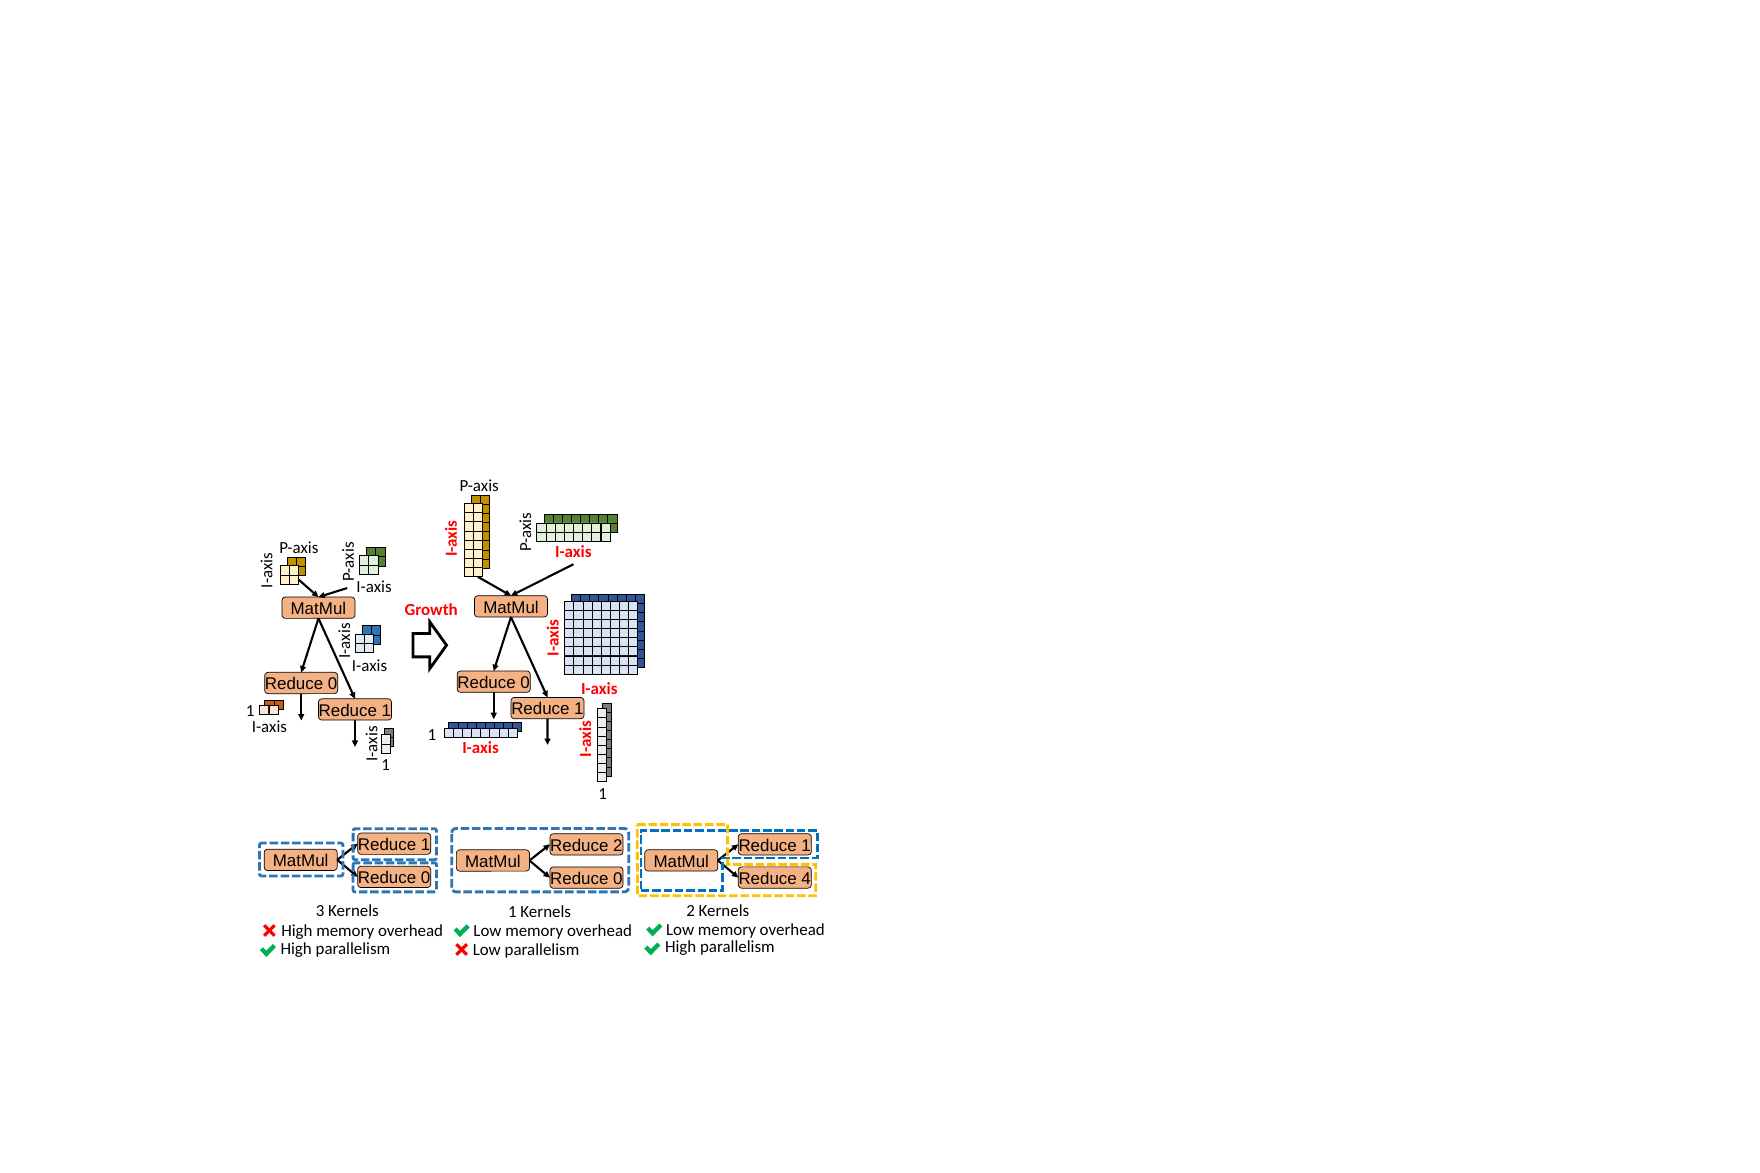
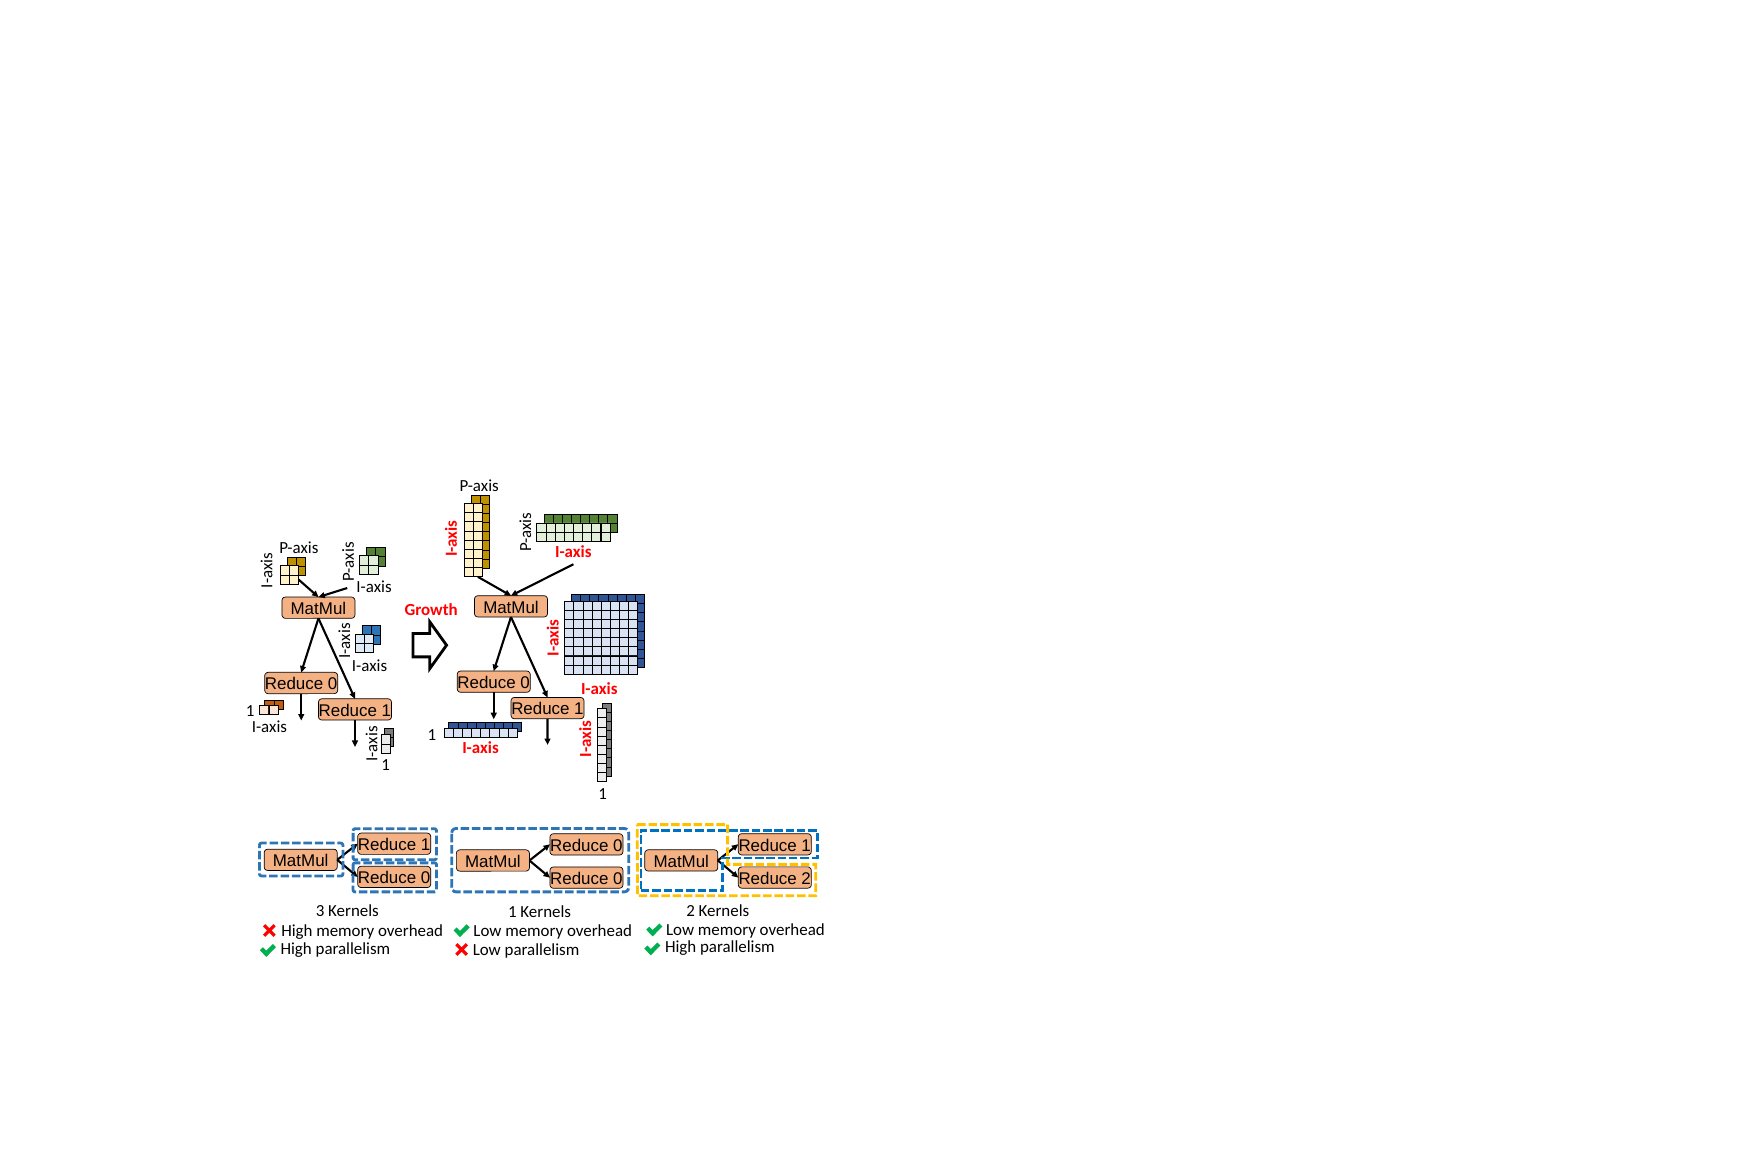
2 at (618, 846): 2 -> 0
Reduce 4: 4 -> 2
